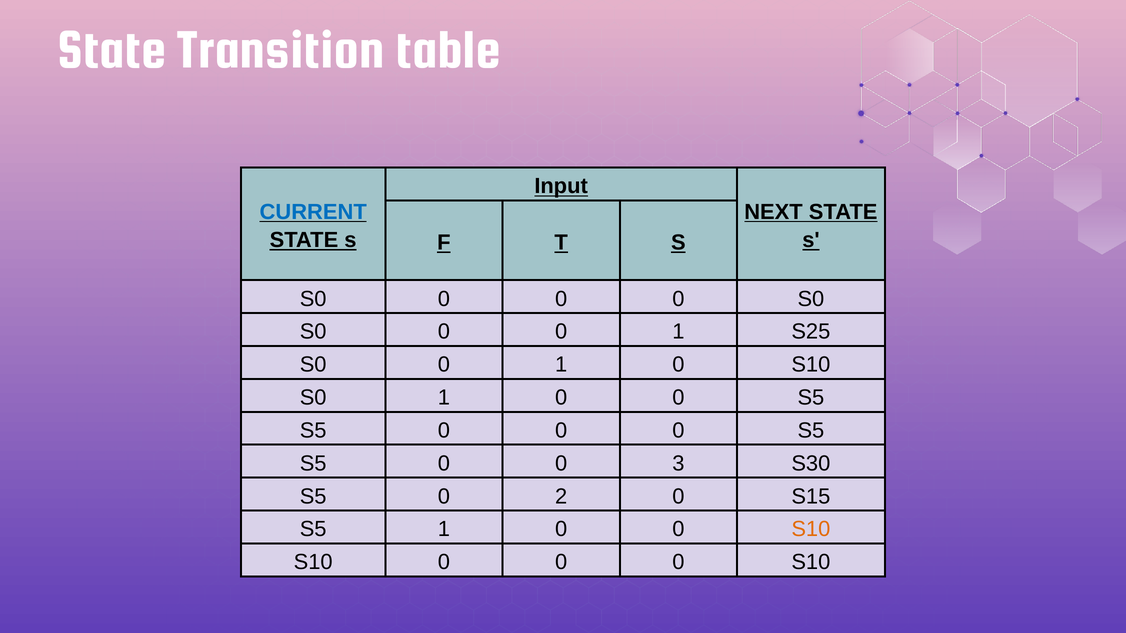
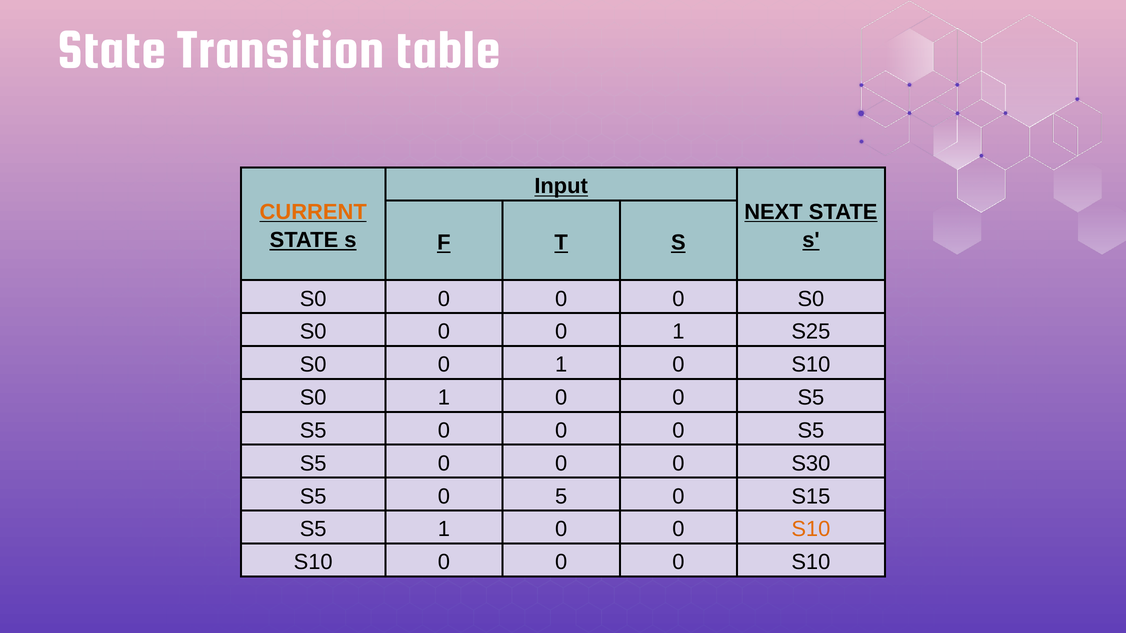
CURRENT colour: blue -> orange
3 at (678, 464): 3 -> 0
2: 2 -> 5
